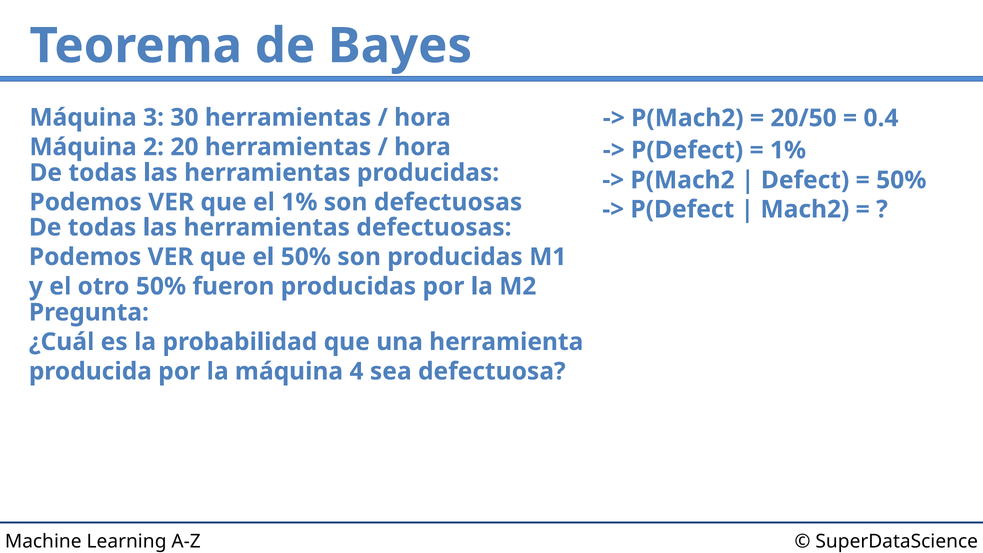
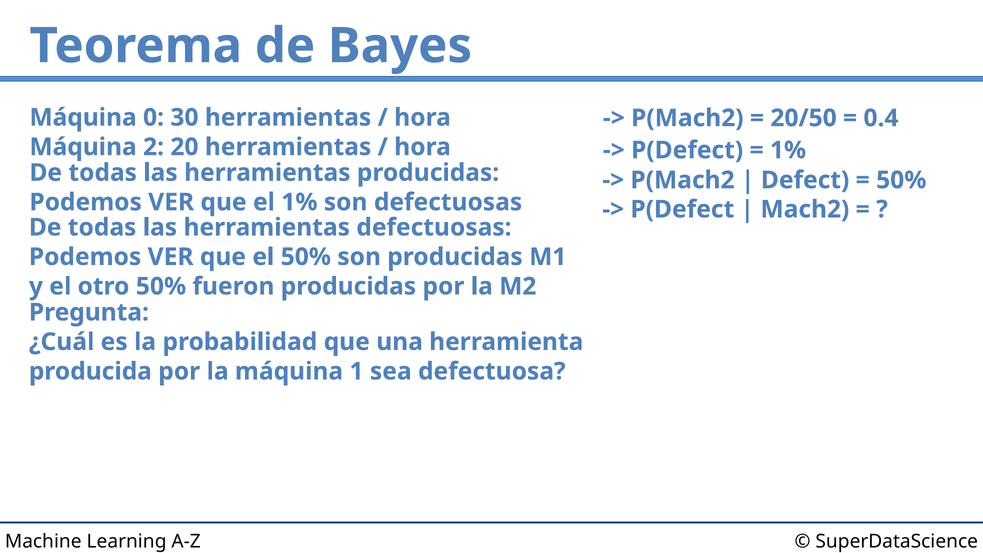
3: 3 -> 0
4: 4 -> 1
